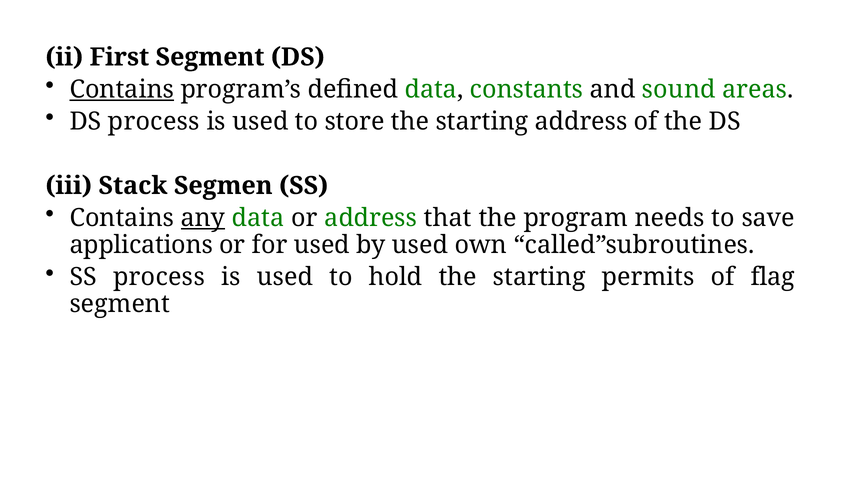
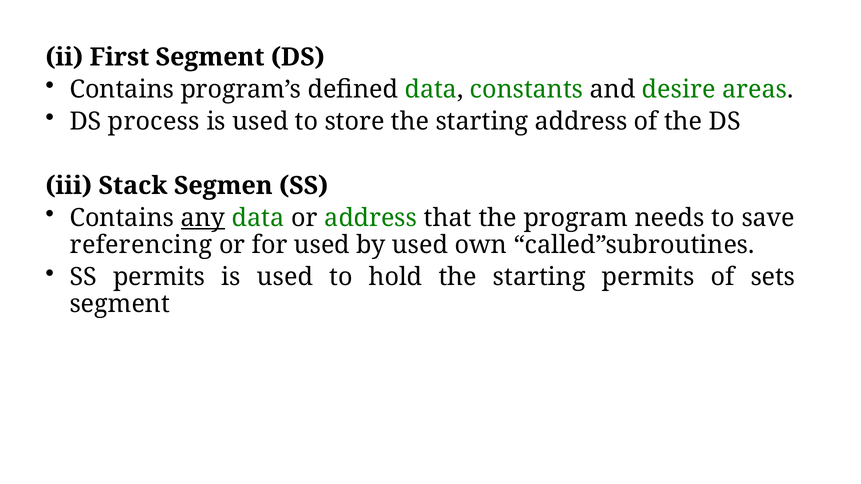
Contains at (122, 89) underline: present -> none
sound: sound -> desire
applications: applications -> referencing
SS process: process -> permits
flag: flag -> sets
